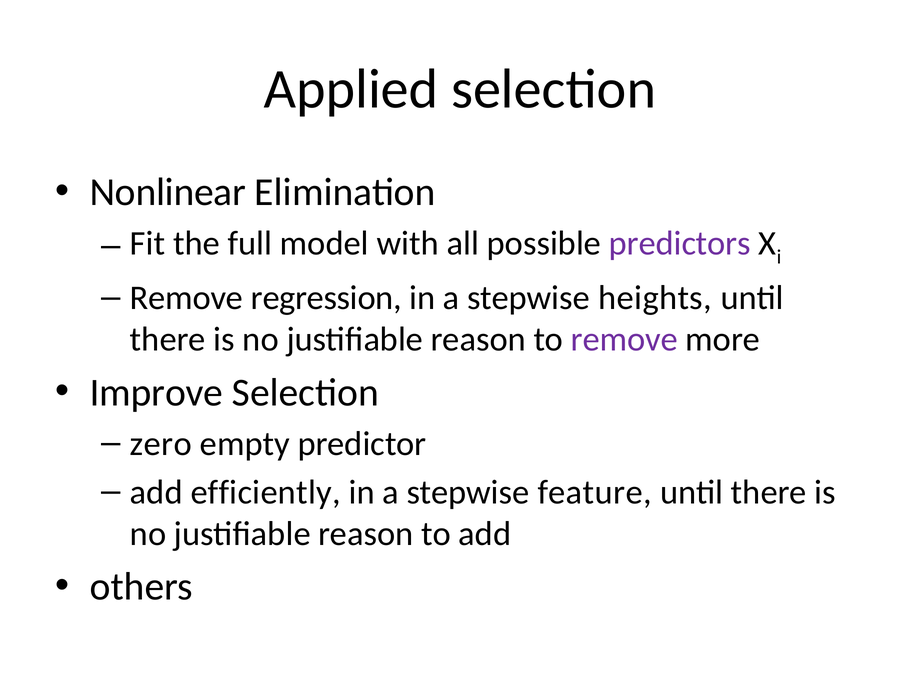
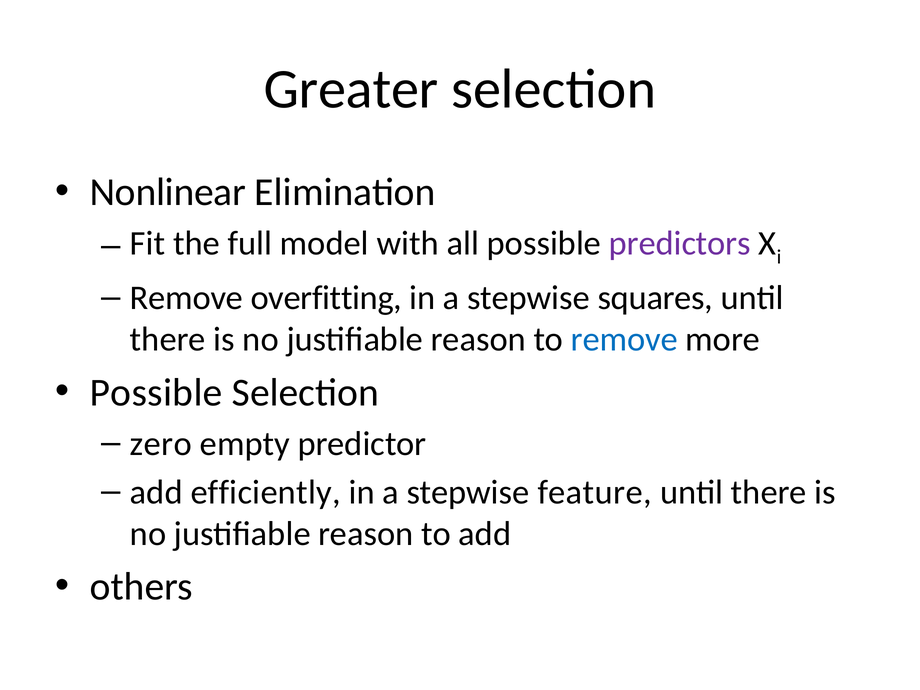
Applied: Applied -> Greater
regression: regression -> overfitting
heights: heights -> squares
remove at (624, 339) colour: purple -> blue
Improve at (156, 392): Improve -> Possible
